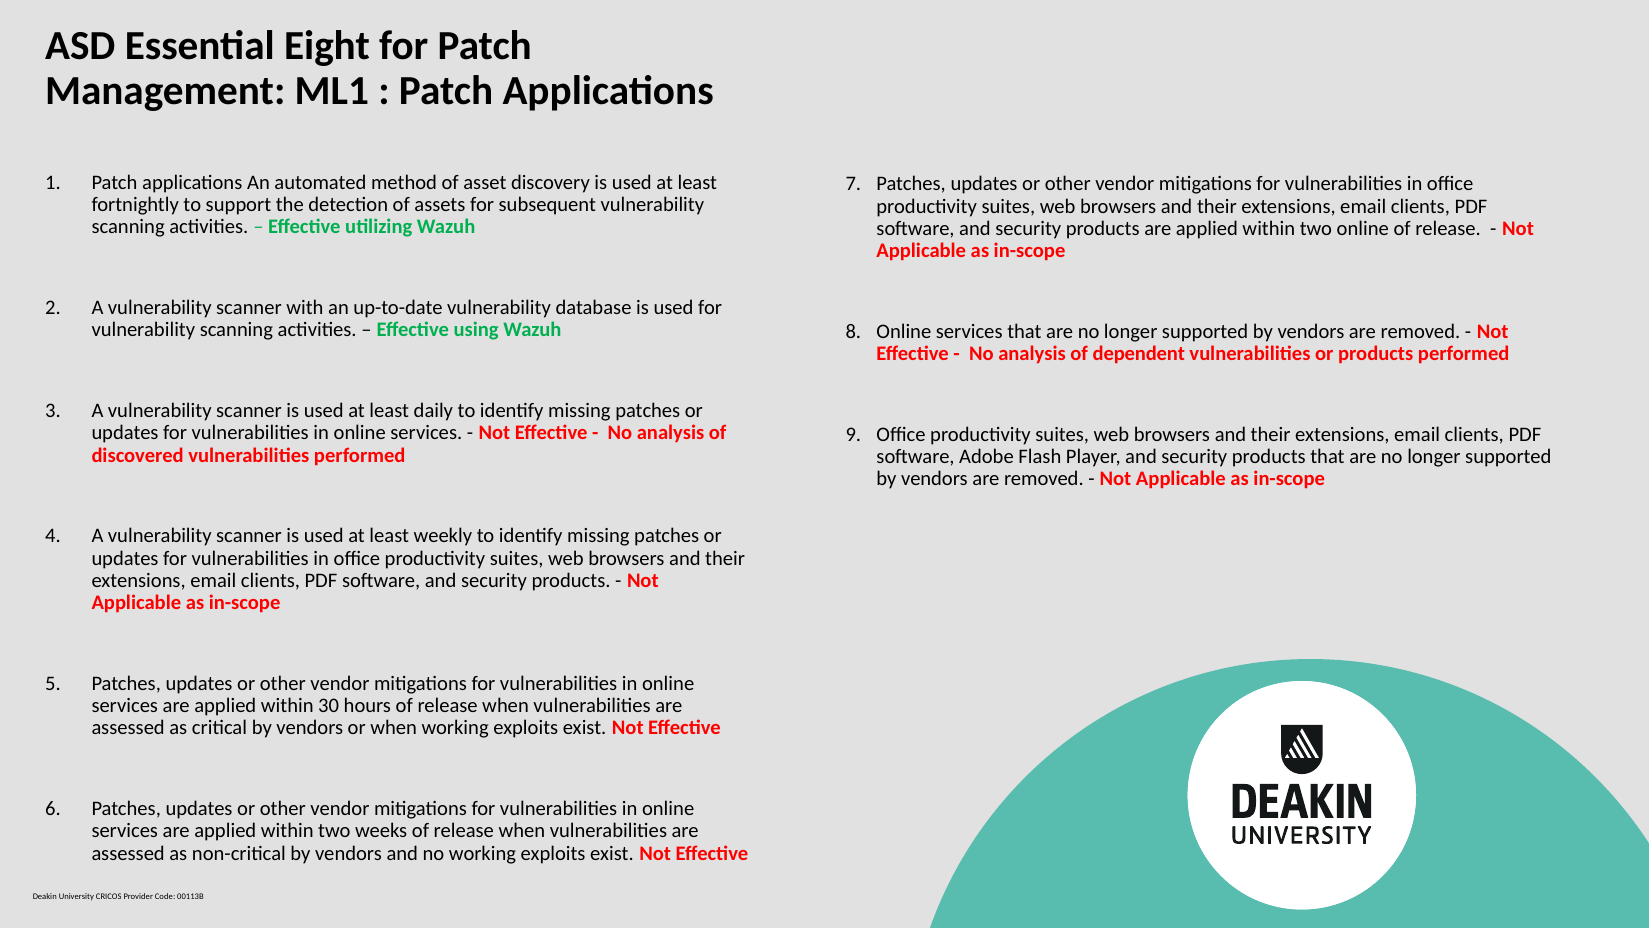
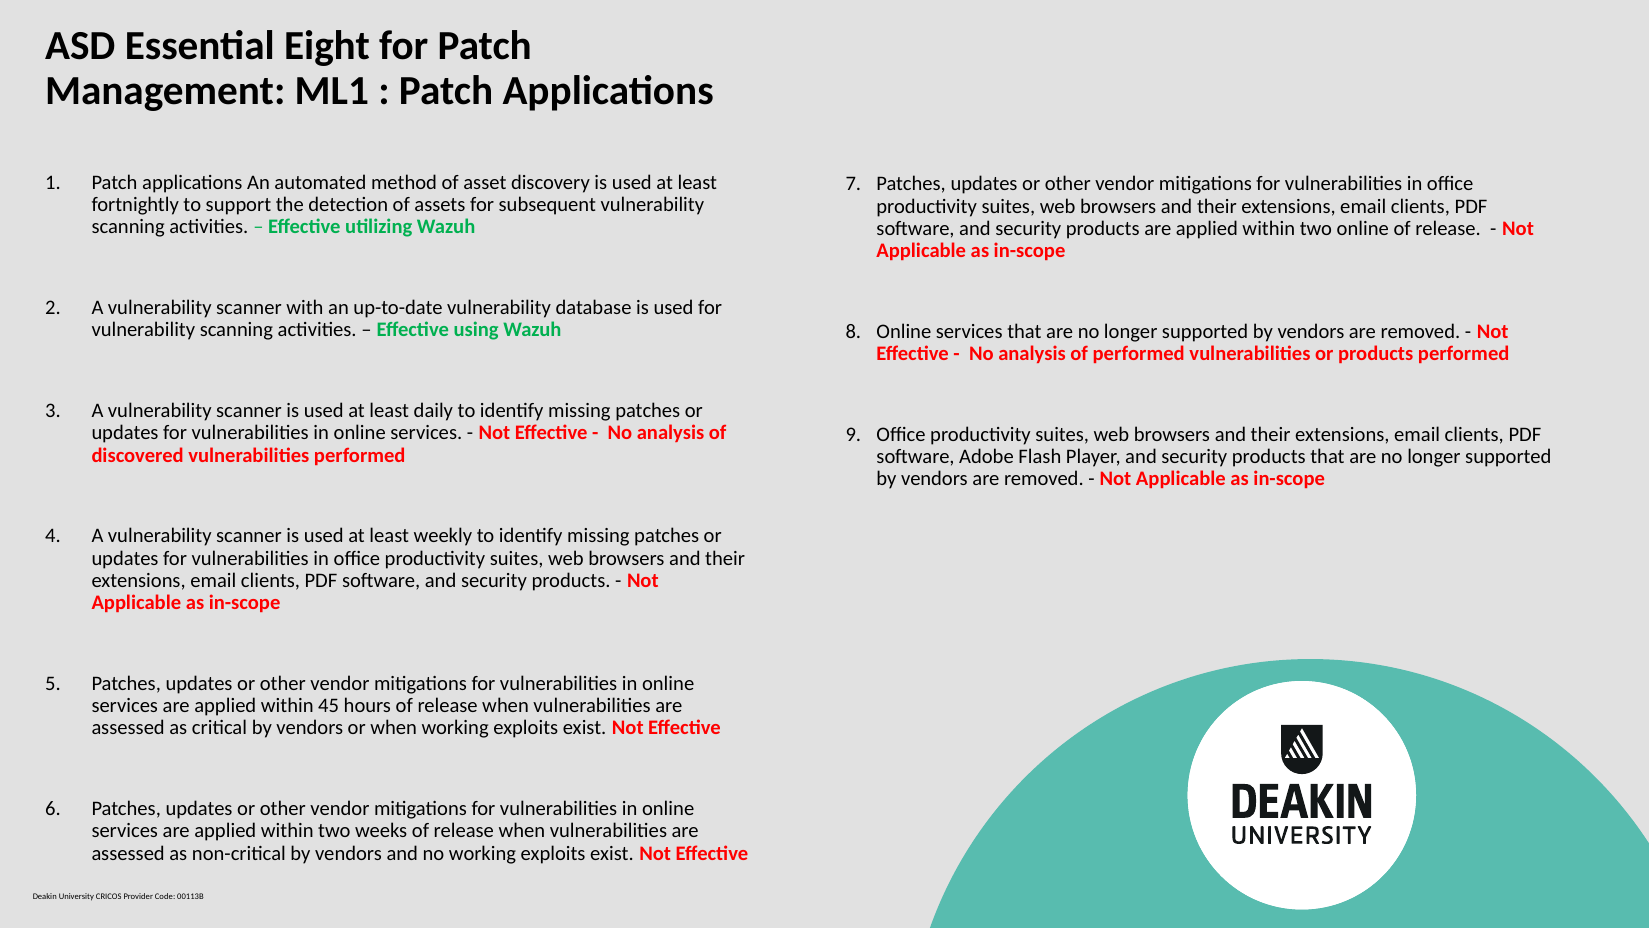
of dependent: dependent -> performed
30: 30 -> 45
